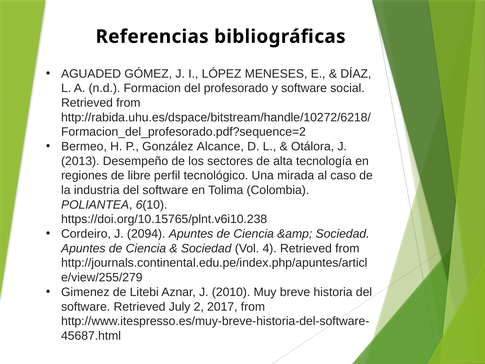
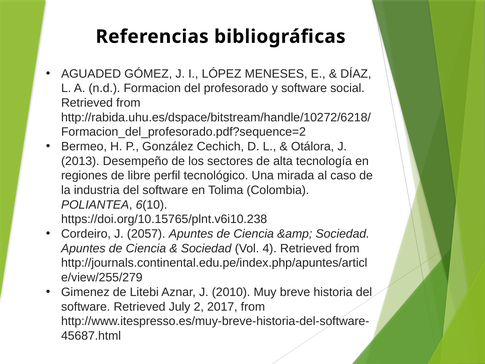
Alcance: Alcance -> Cechich
2094: 2094 -> 2057
